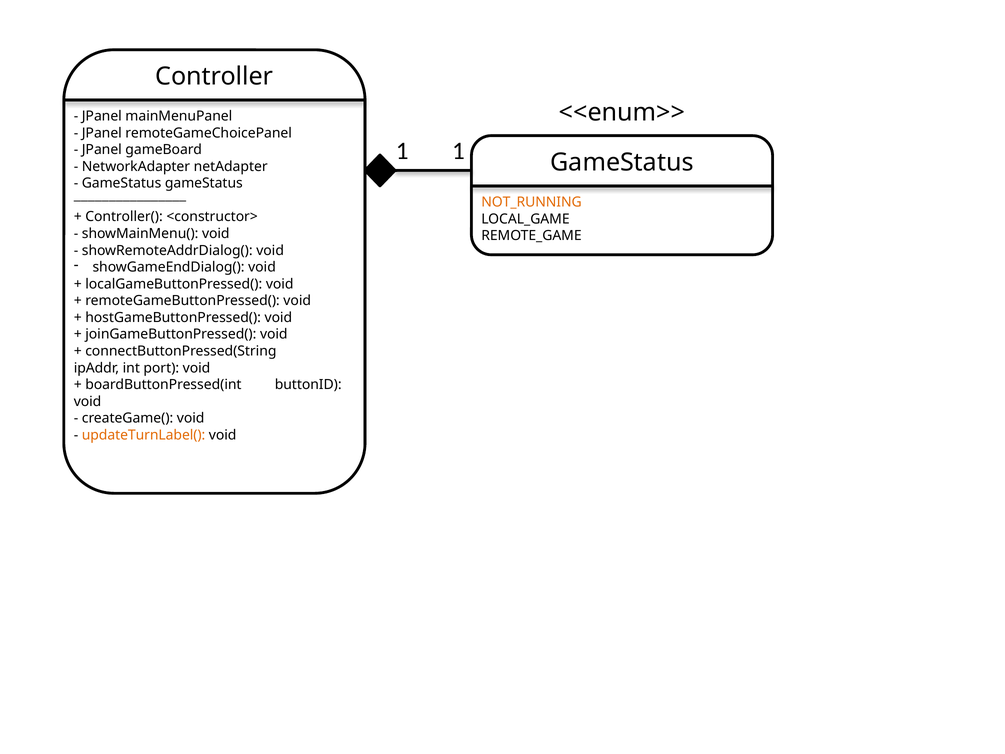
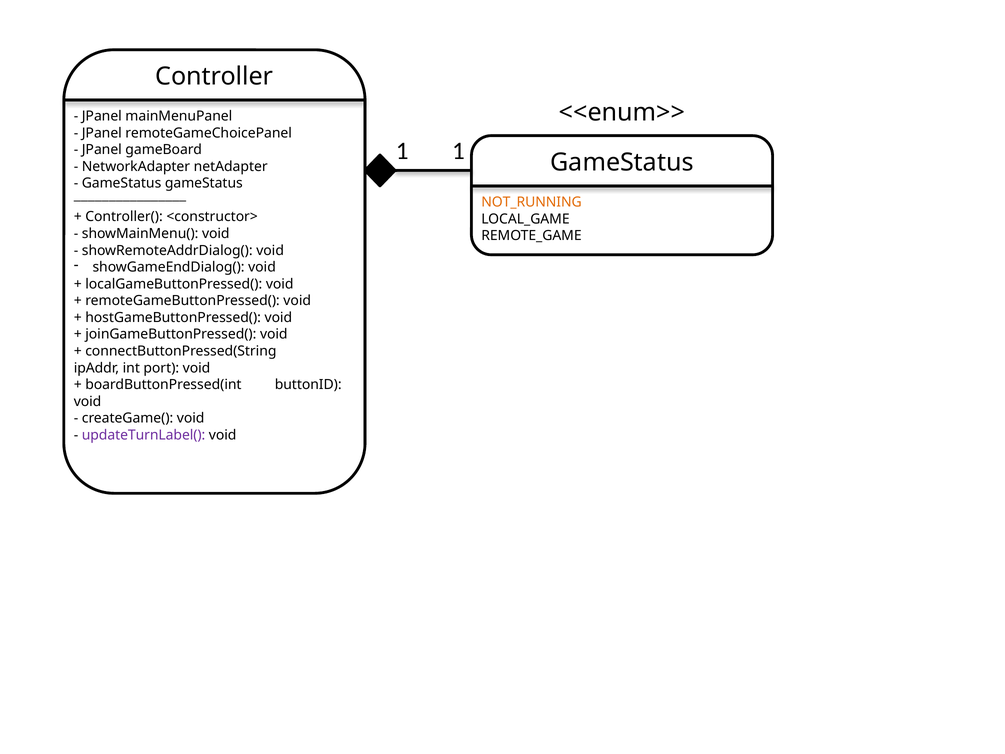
updateTurnLabel( colour: orange -> purple
